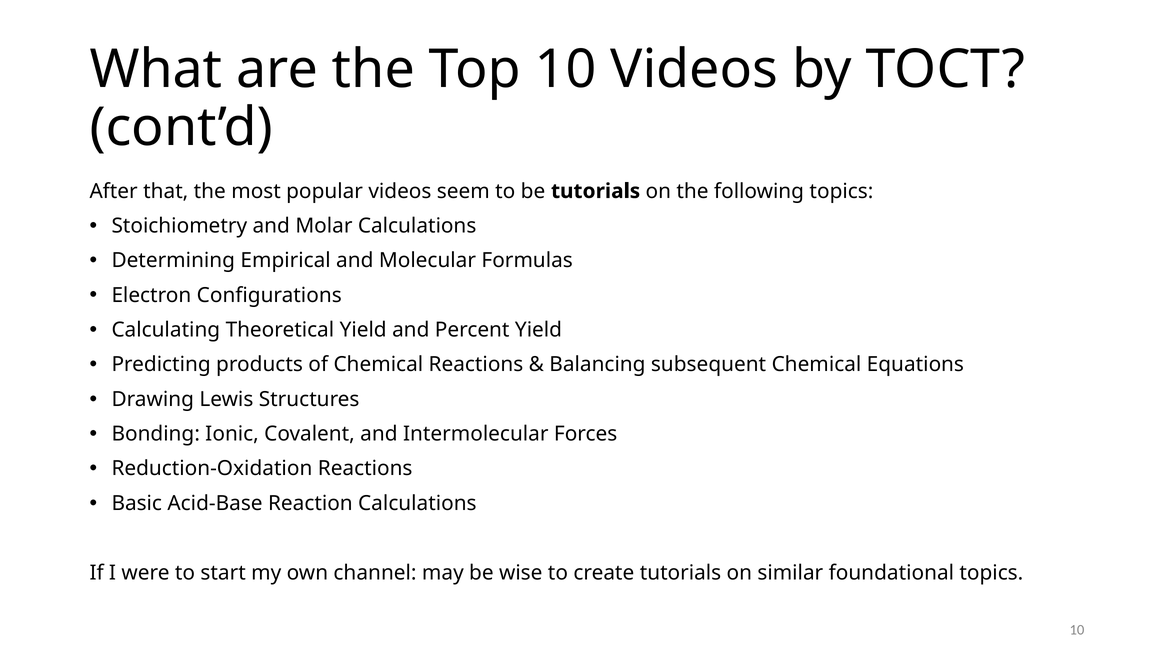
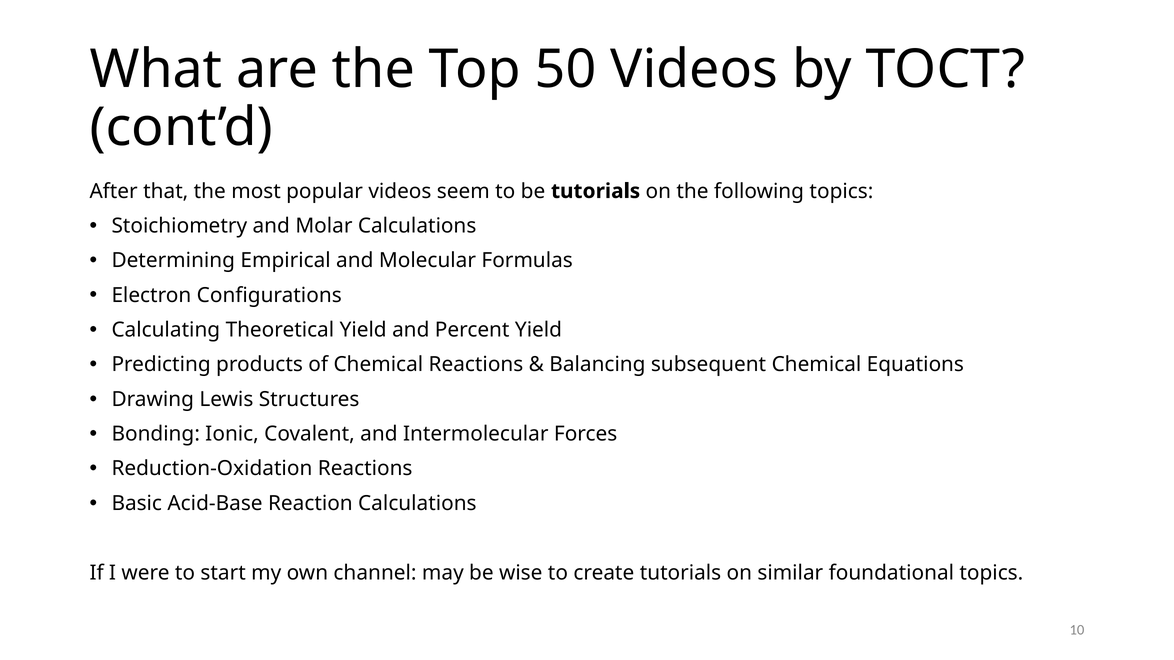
Top 10: 10 -> 50
